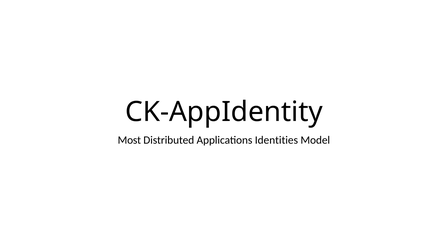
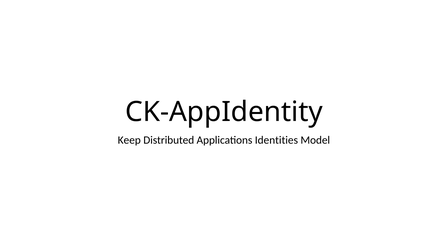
Most: Most -> Keep
